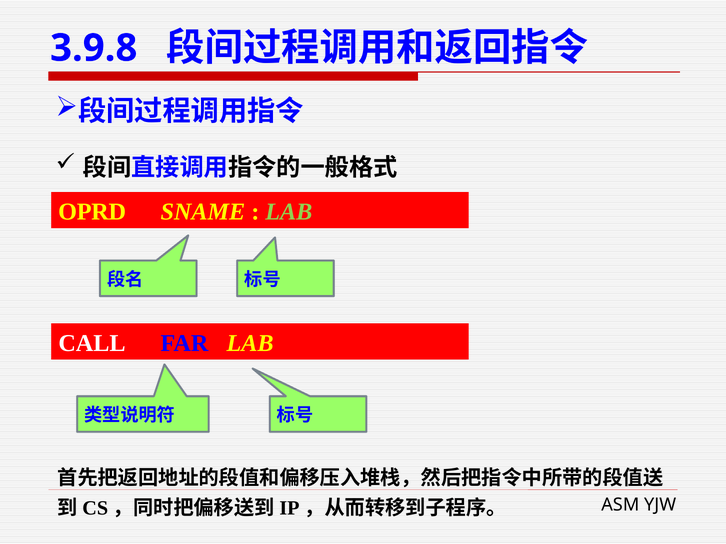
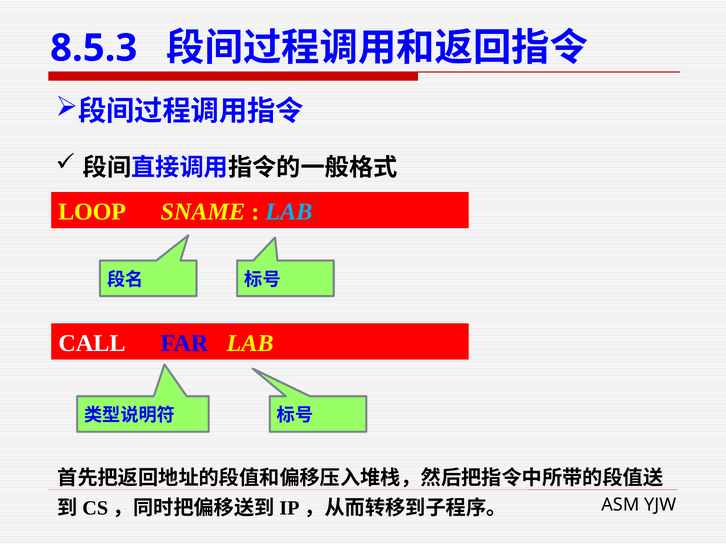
3.9.8: 3.9.8 -> 8.5.3
OPRD: OPRD -> LOOP
LAB at (289, 212) colour: light green -> light blue
